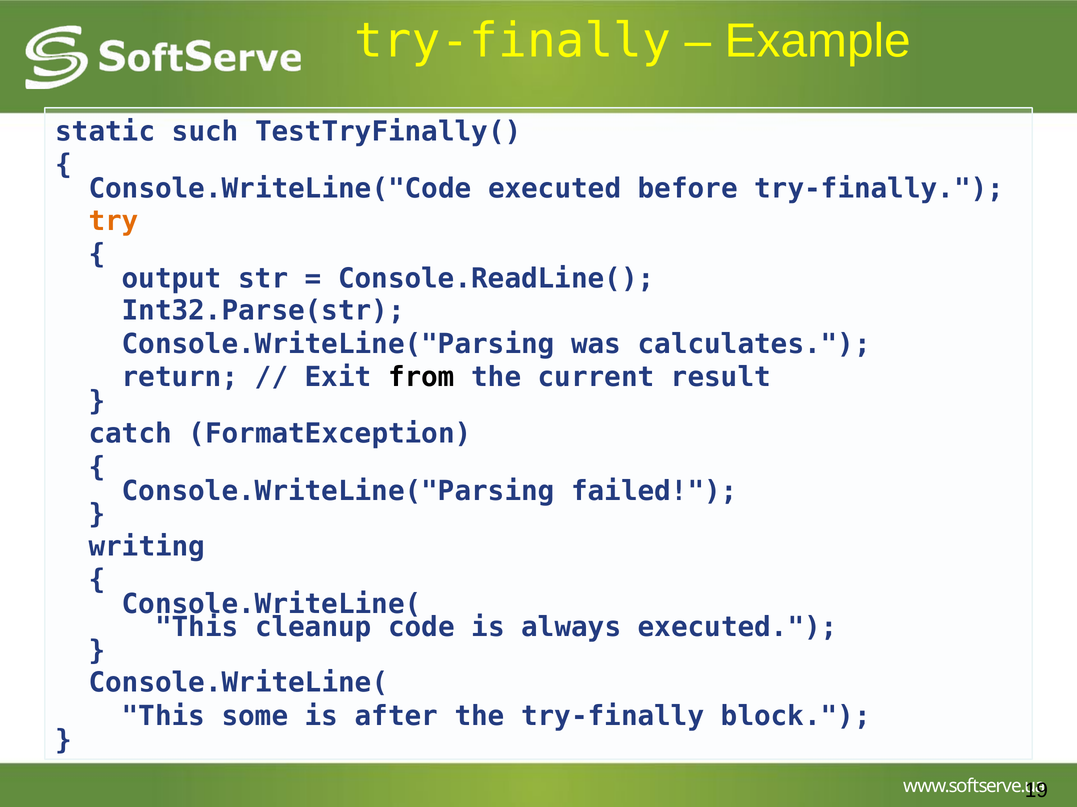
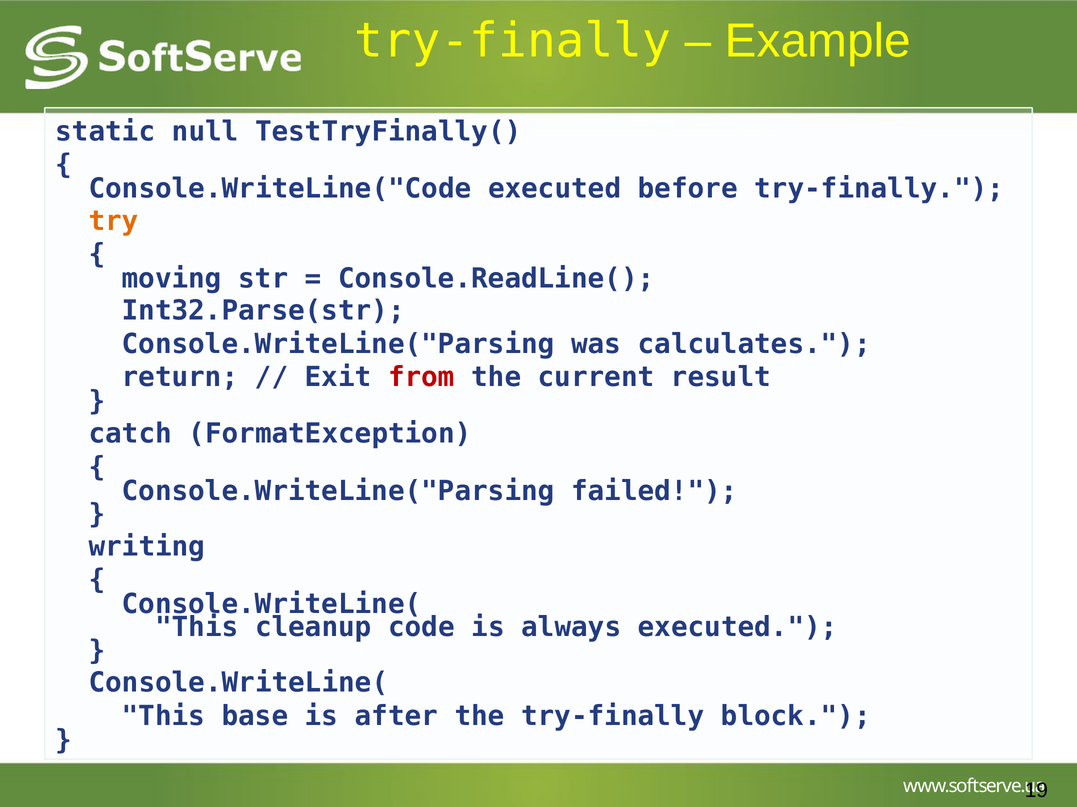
such: such -> null
output: output -> moving
from colour: black -> red
some: some -> base
